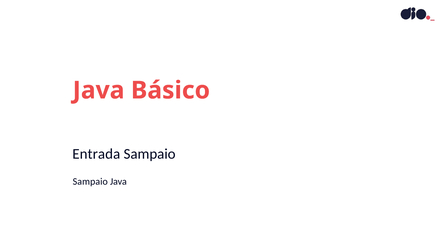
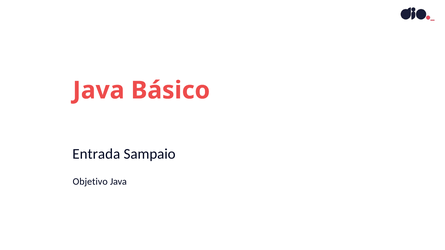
Sampaio at (90, 182): Sampaio -> Objetivo
